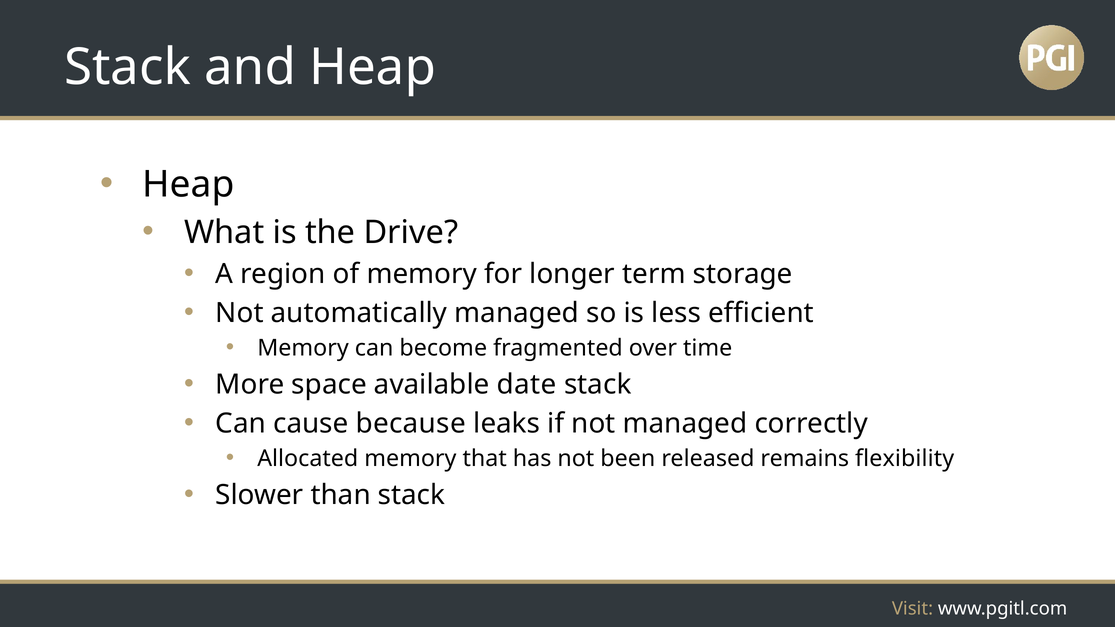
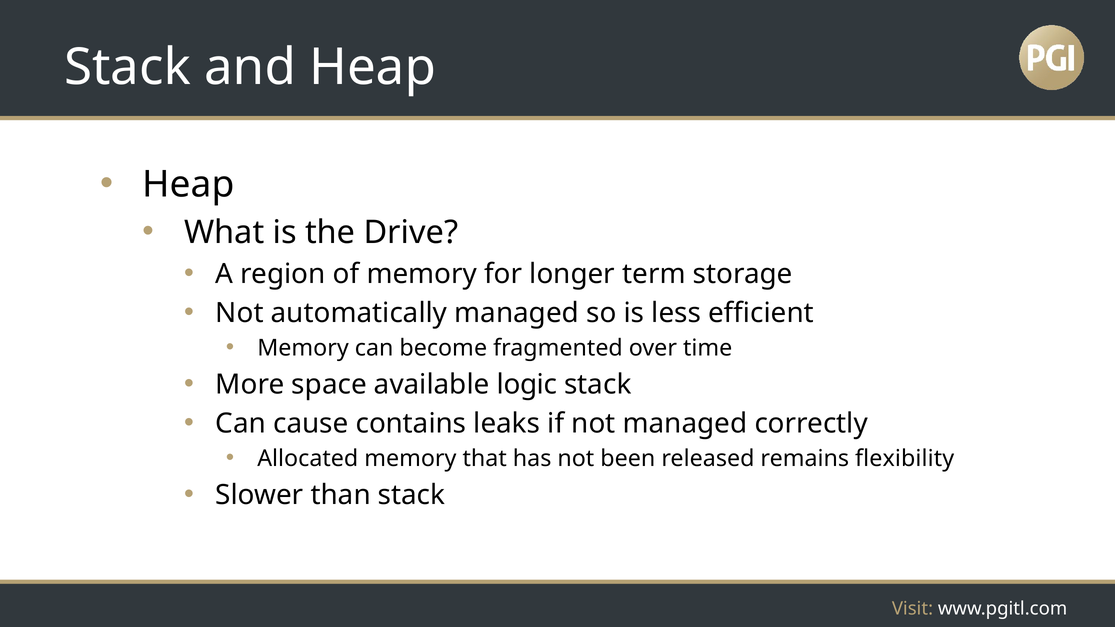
date: date -> logic
because: because -> contains
